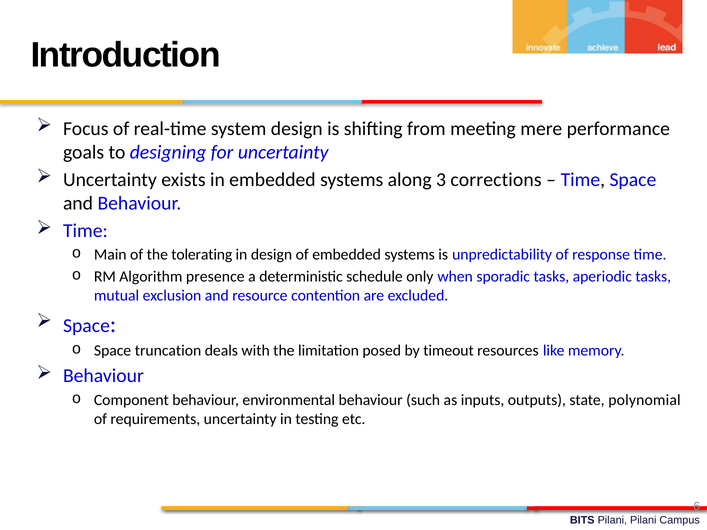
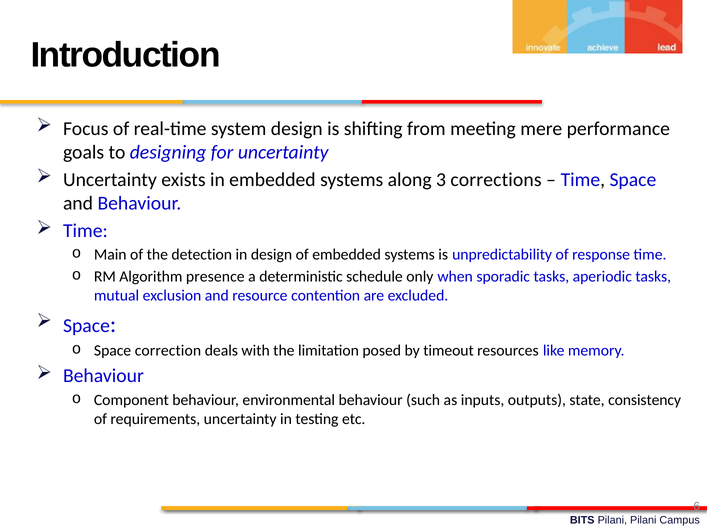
tolerating: tolerating -> detection
truncation: truncation -> correction
polynomial: polynomial -> consistency
